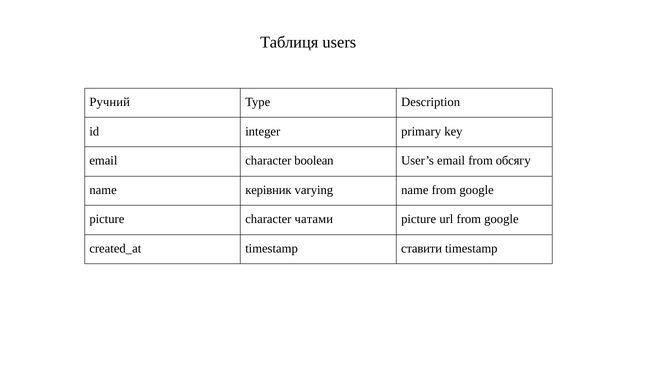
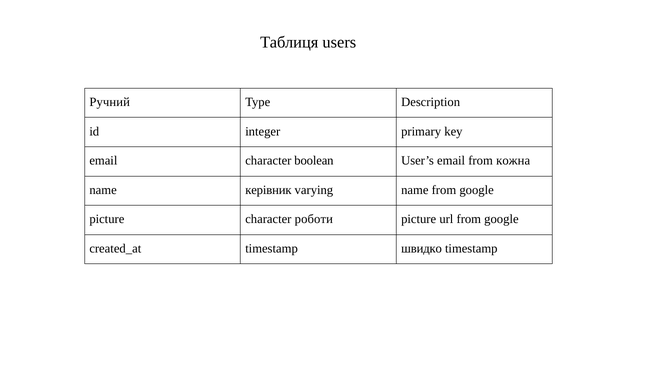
обсягу: обсягу -> кожна
чатами: чатами -> роботи
ставити: ставити -> швидко
